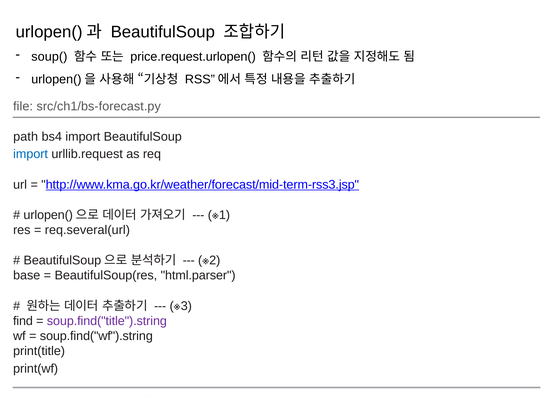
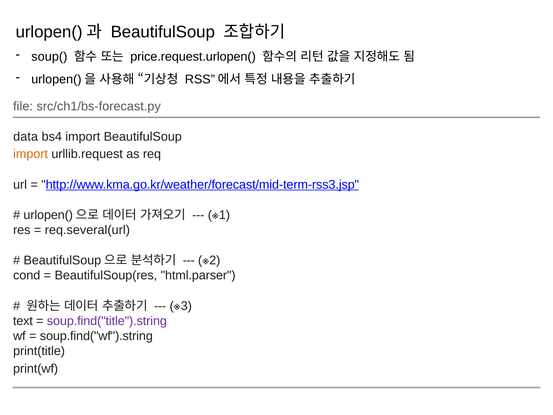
path: path -> data
import at (31, 154) colour: blue -> orange
base: base -> cond
find: find -> text
